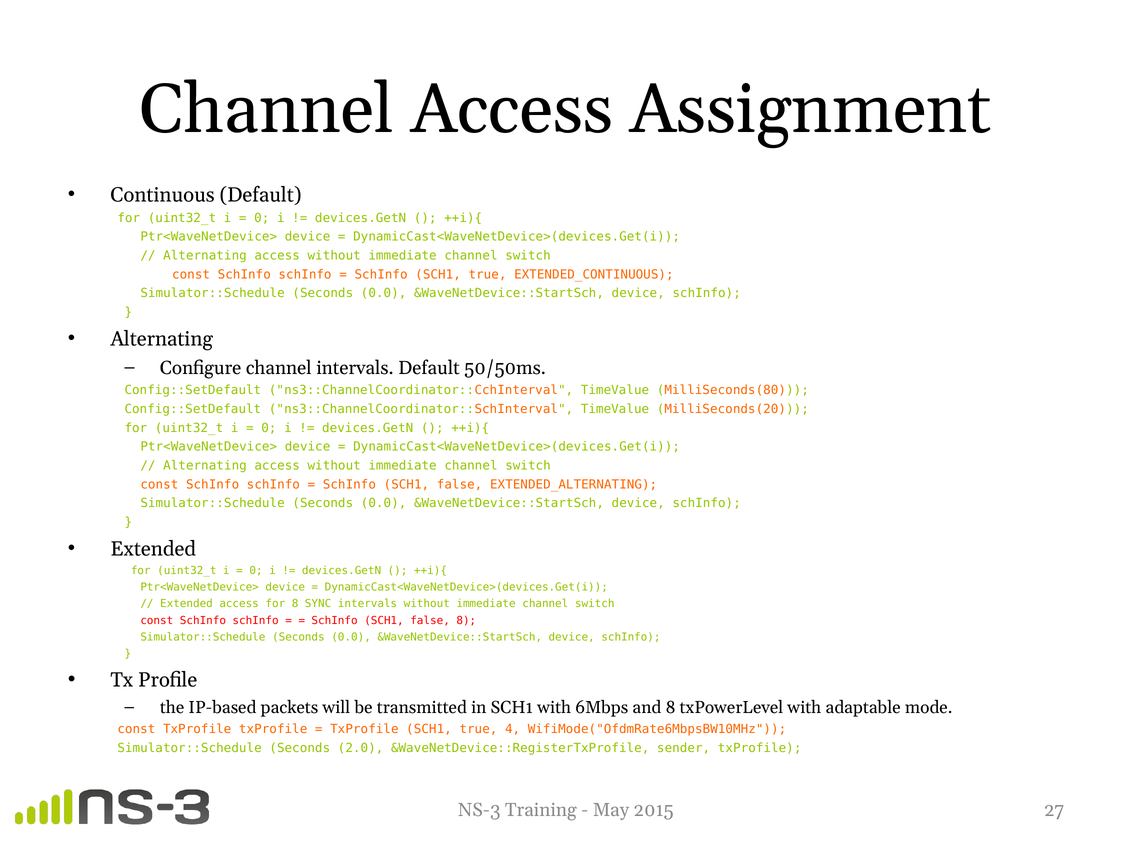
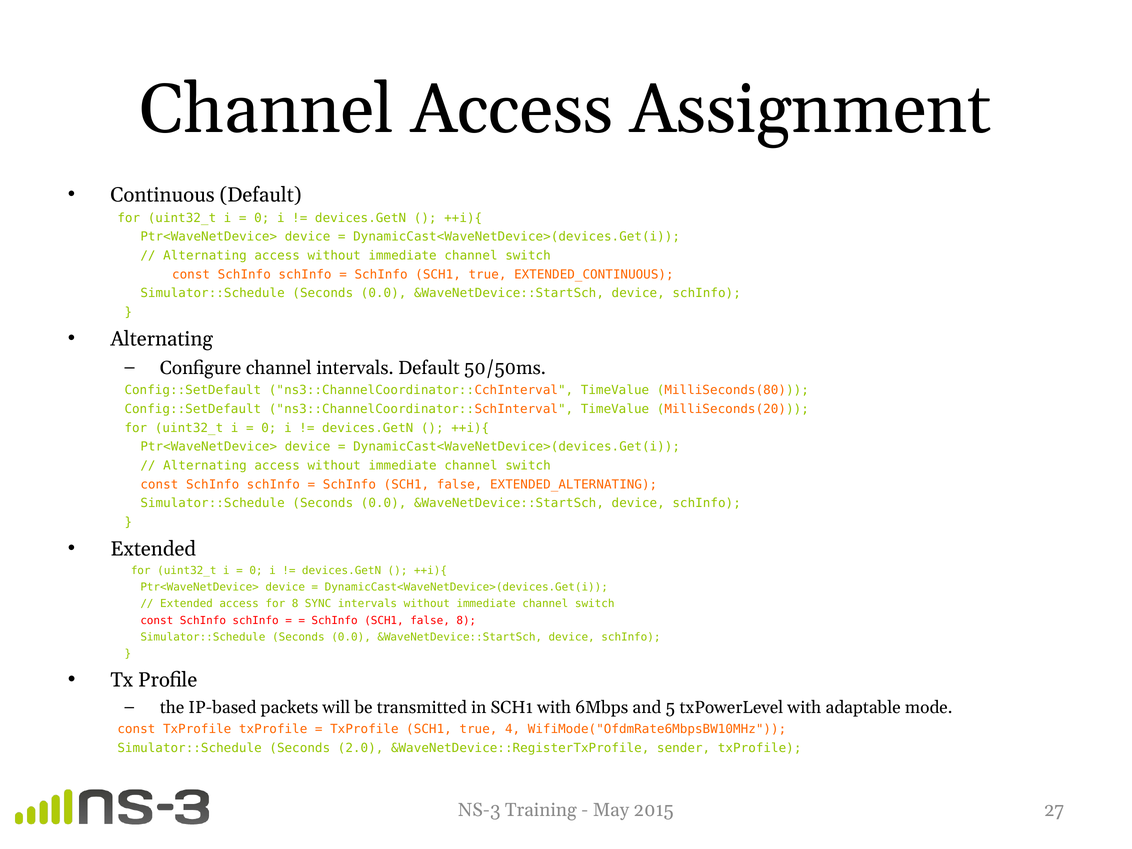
and 8: 8 -> 5
